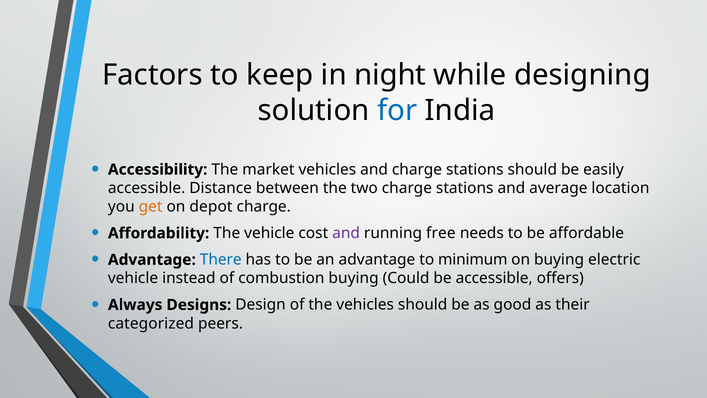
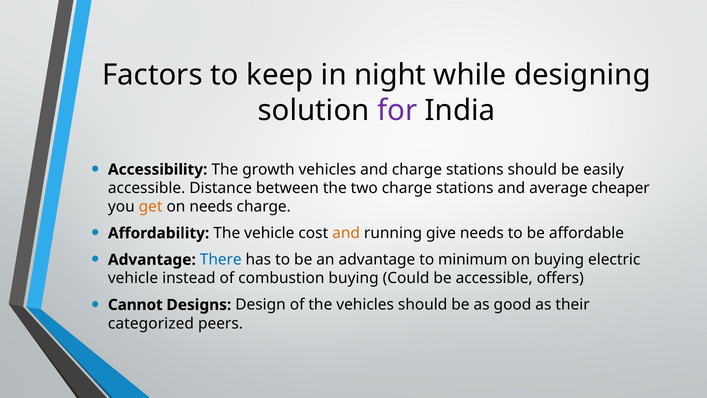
for colour: blue -> purple
market: market -> growth
location: location -> cheaper
on depot: depot -> needs
and at (346, 233) colour: purple -> orange
free: free -> give
Always: Always -> Cannot
